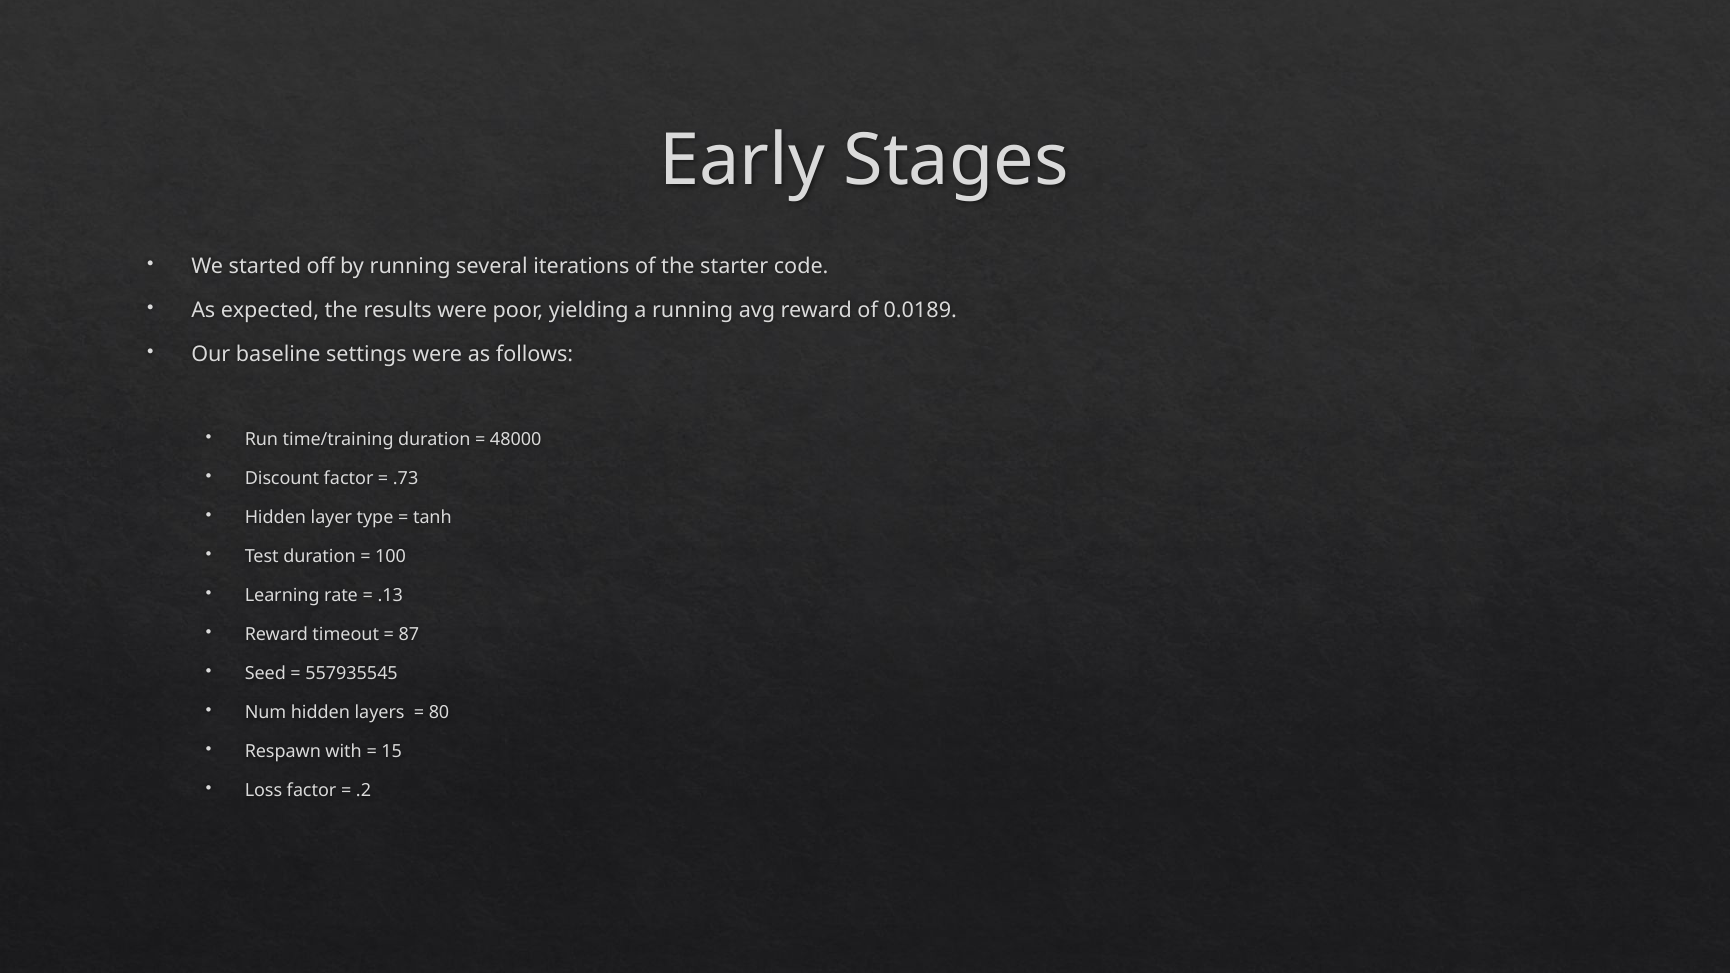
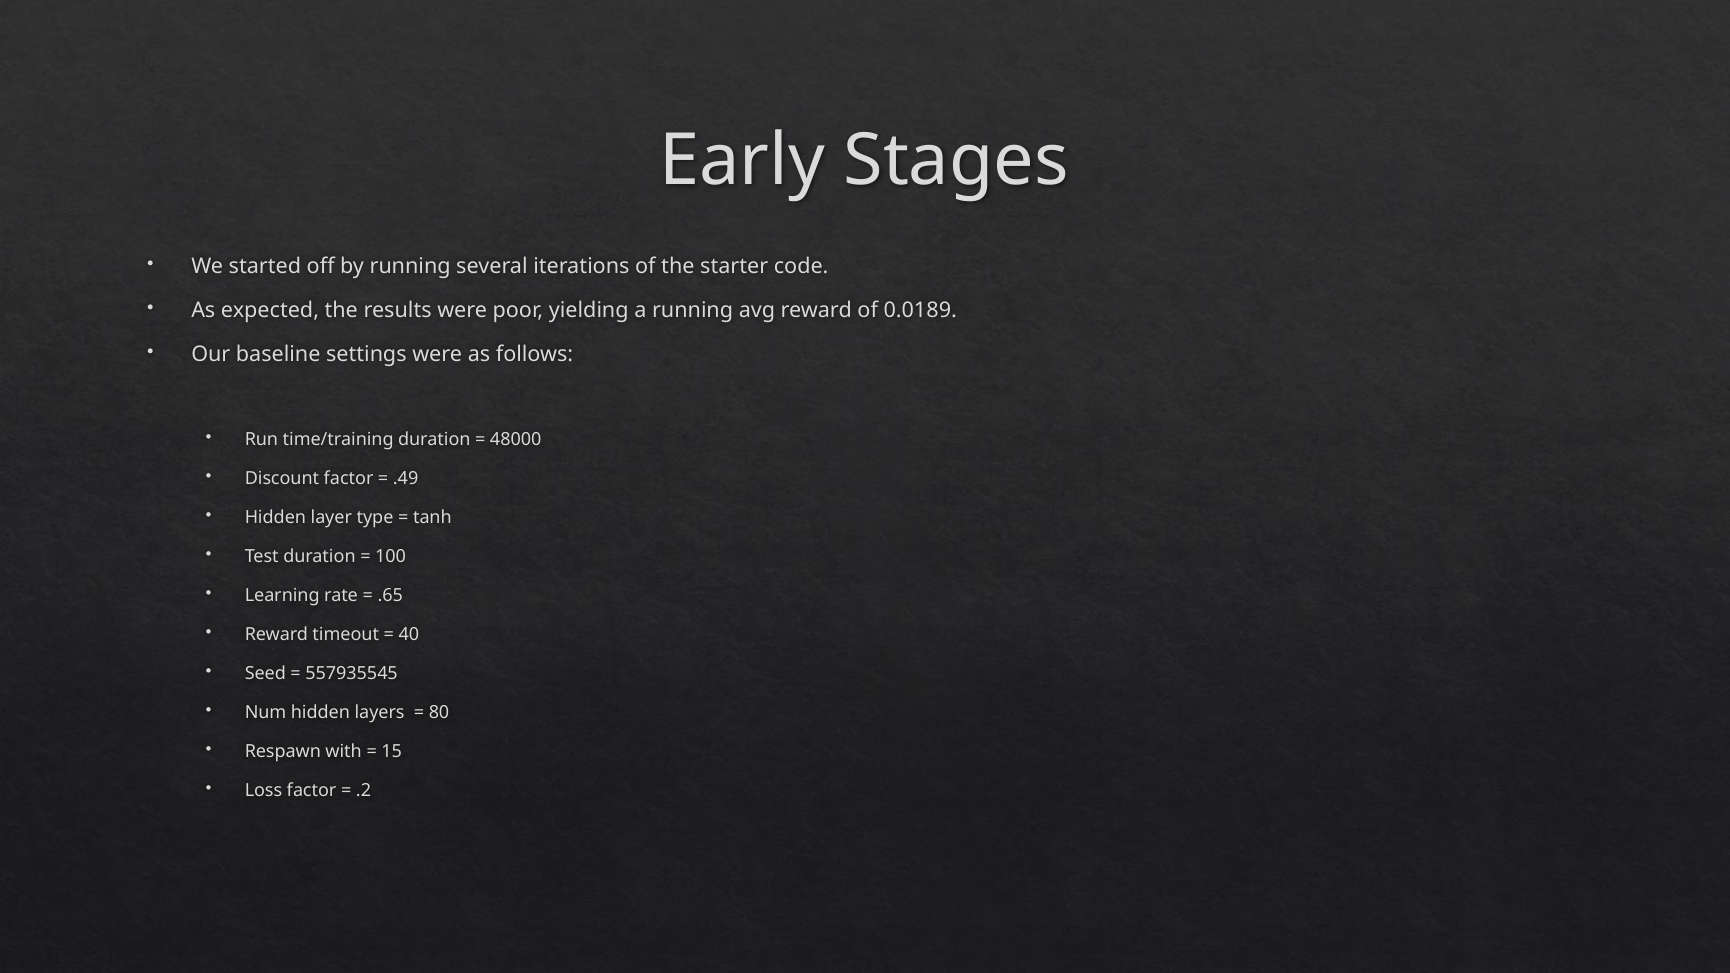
.73: .73 -> .49
.13: .13 -> .65
87: 87 -> 40
